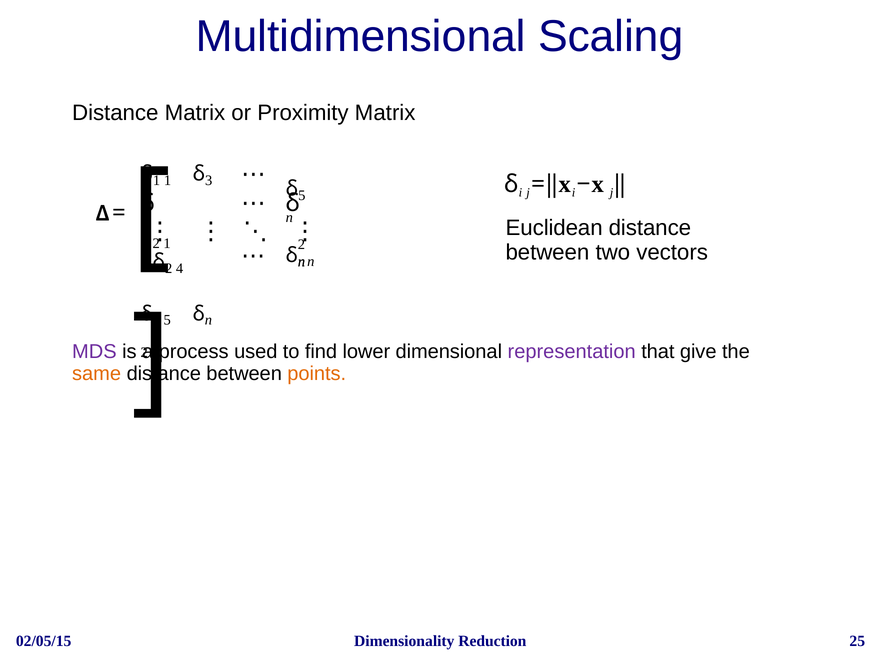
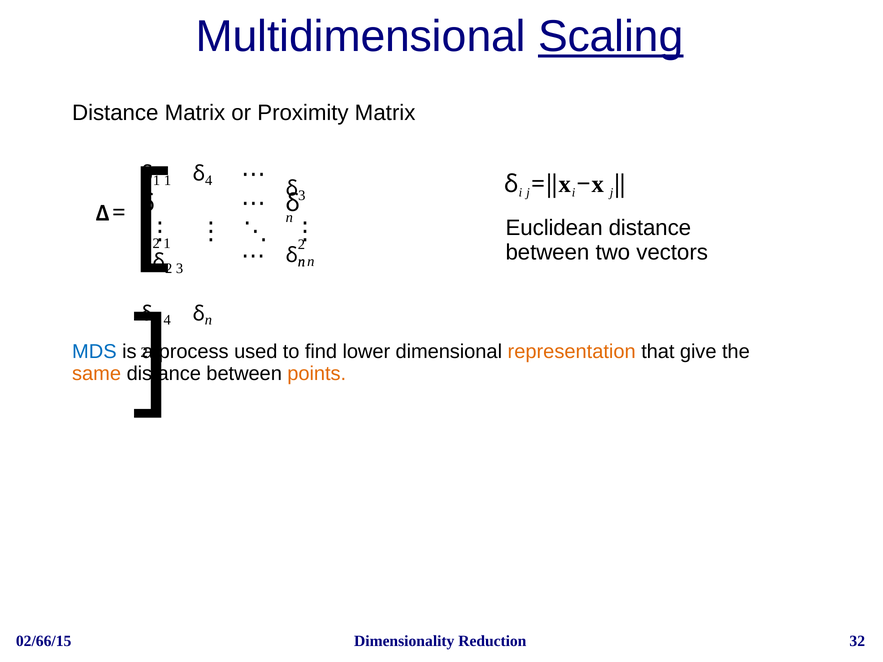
Scaling underline: none -> present
δ 3: 3 -> 4
5 at (302, 195): 5 -> 3
4 at (180, 268): 4 -> 3
n 5: 5 -> 4
MDS colour: purple -> blue
representation colour: purple -> orange
02/05/15: 02/05/15 -> 02/66/15
25: 25 -> 32
